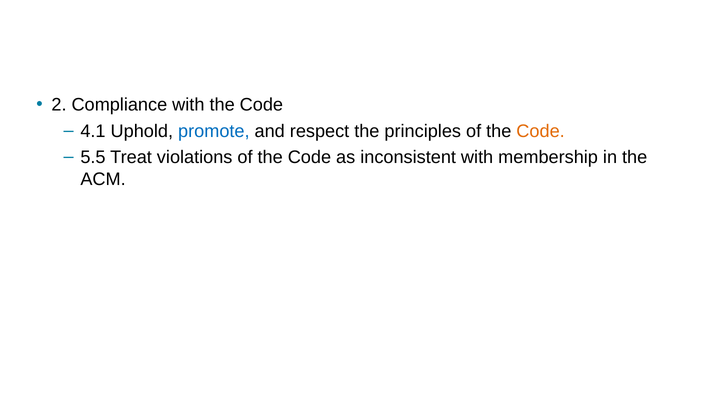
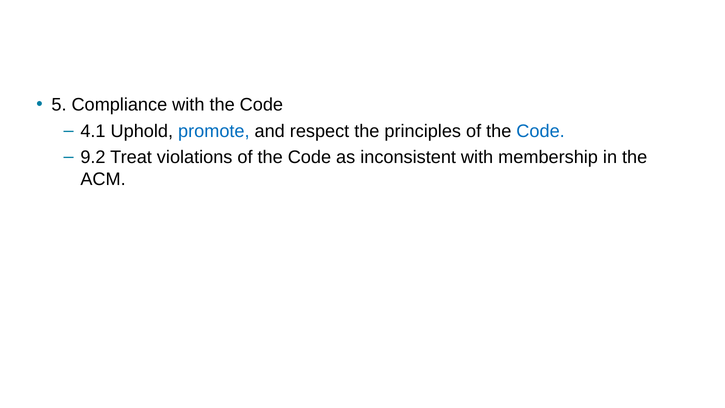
2: 2 -> 5
Code at (541, 131) colour: orange -> blue
5.5: 5.5 -> 9.2
